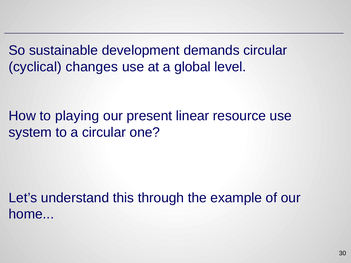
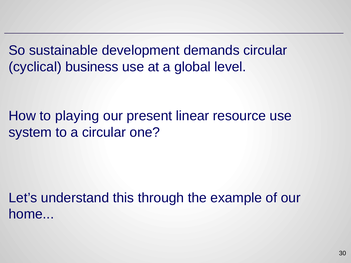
changes: changes -> business
